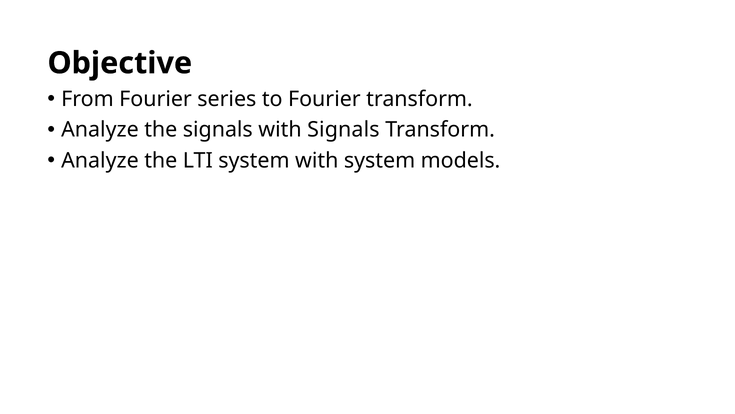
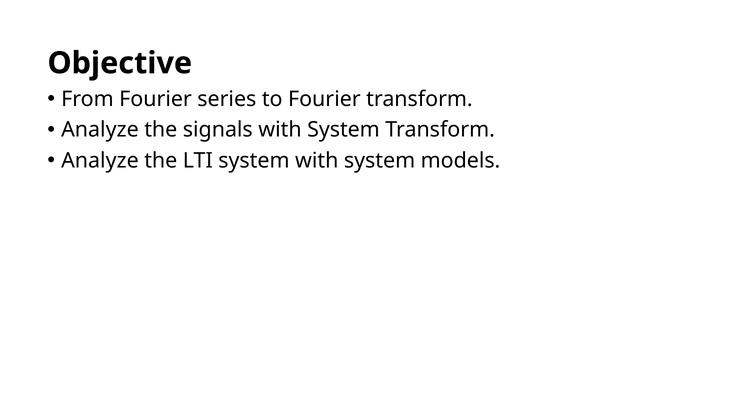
signals with Signals: Signals -> System
